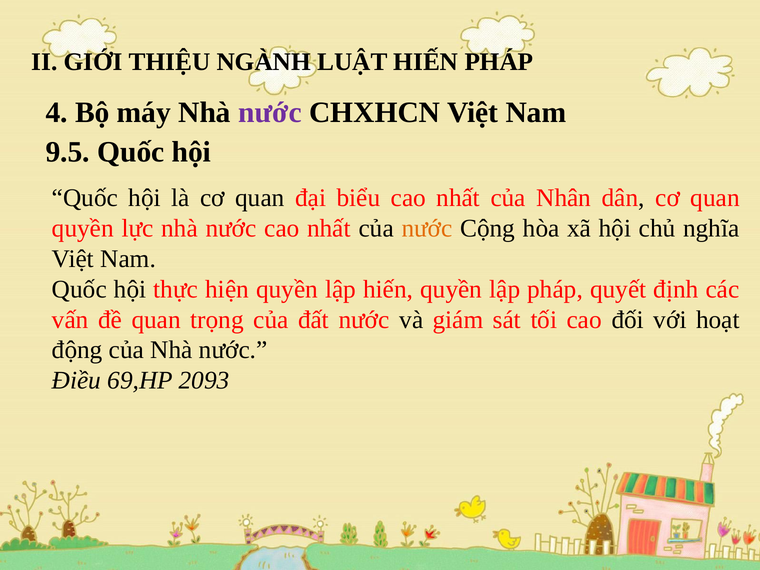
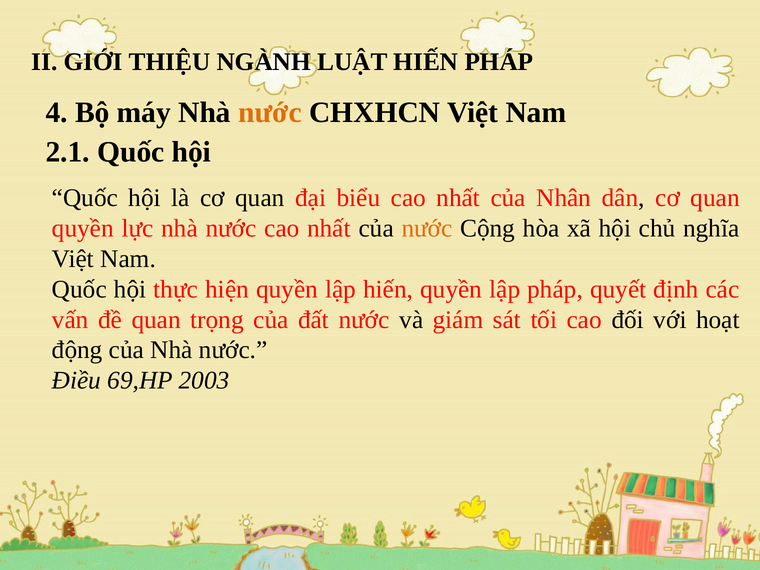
nước at (270, 112) colour: purple -> orange
9.5: 9.5 -> 2.1
2093: 2093 -> 2003
